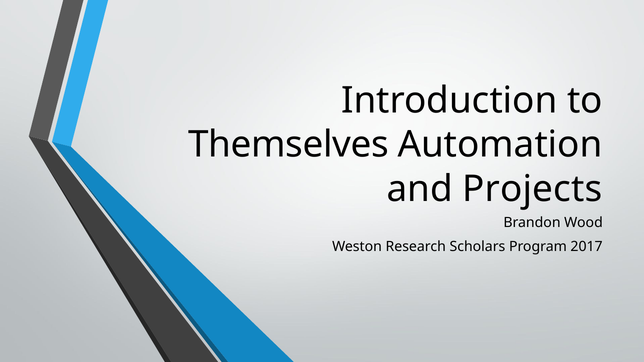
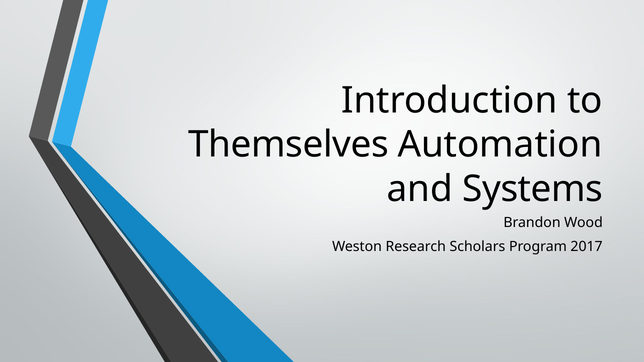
Projects: Projects -> Systems
